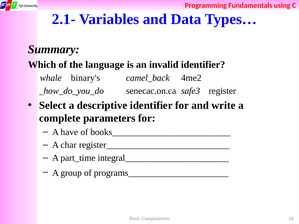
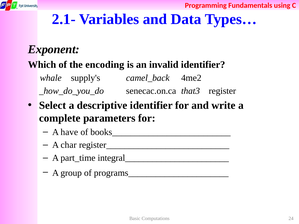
Summary: Summary -> Exponent
language: language -> encoding
binary's: binary's -> supply's
safe3: safe3 -> that3
